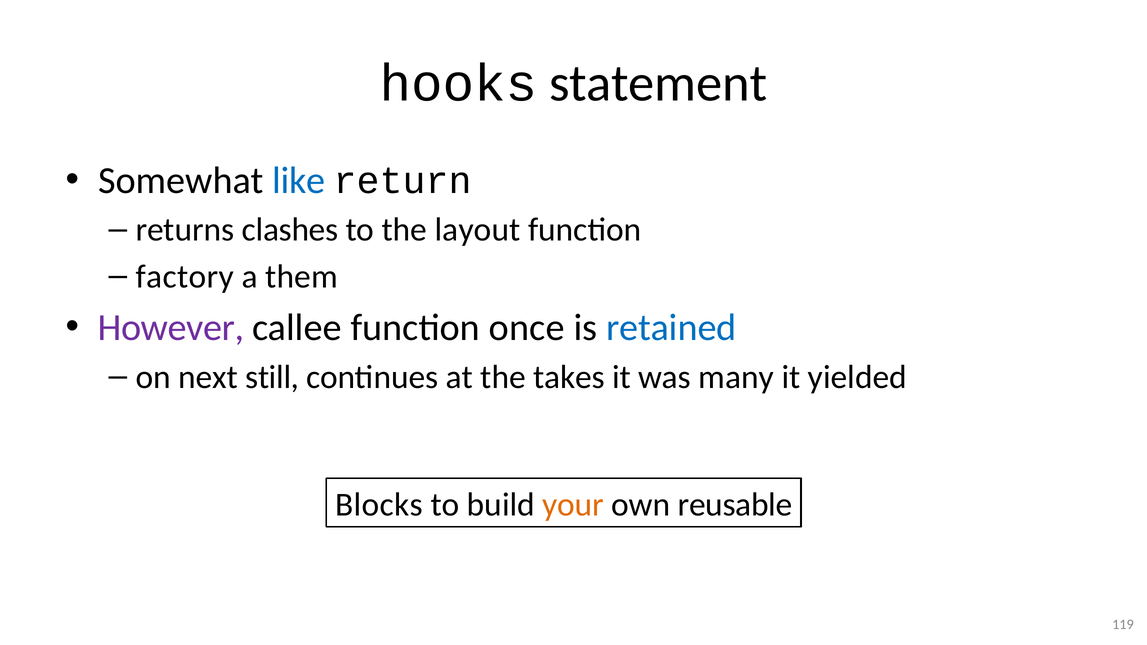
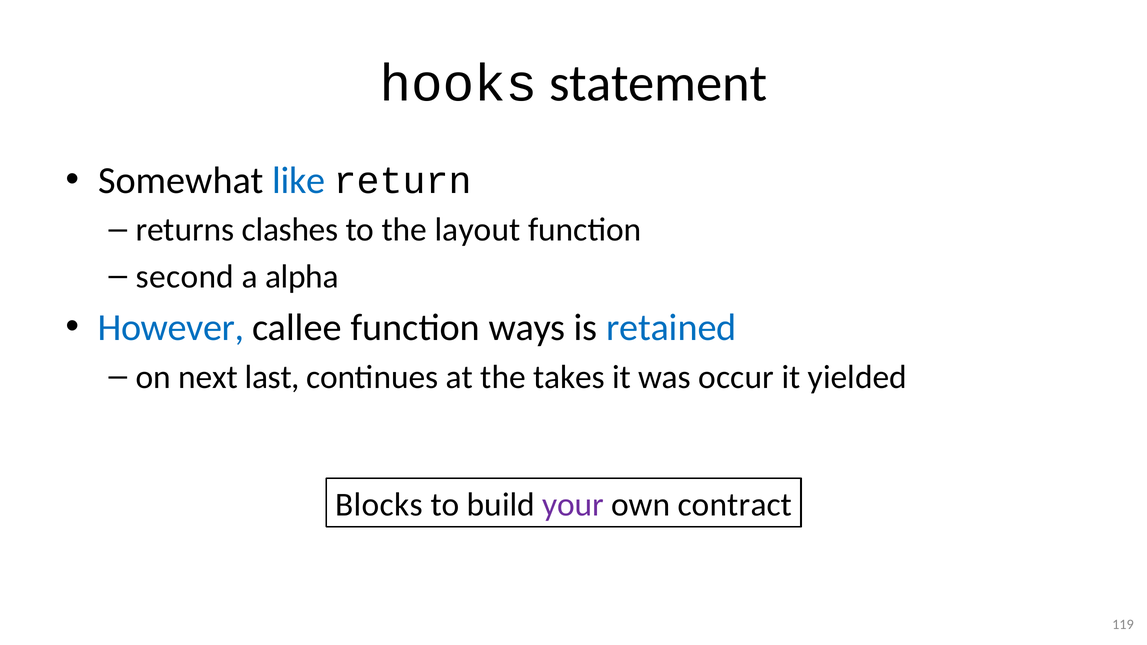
factory: factory -> second
them: them -> alpha
However colour: purple -> blue
once: once -> ways
still: still -> last
many: many -> occur
your colour: orange -> purple
reusable: reusable -> contract
